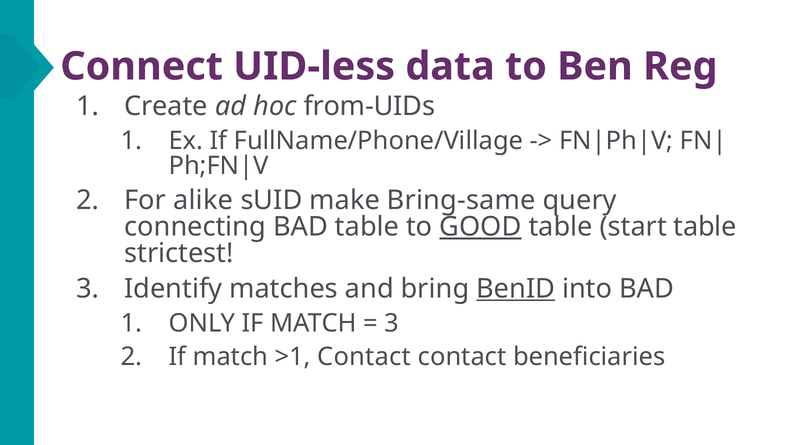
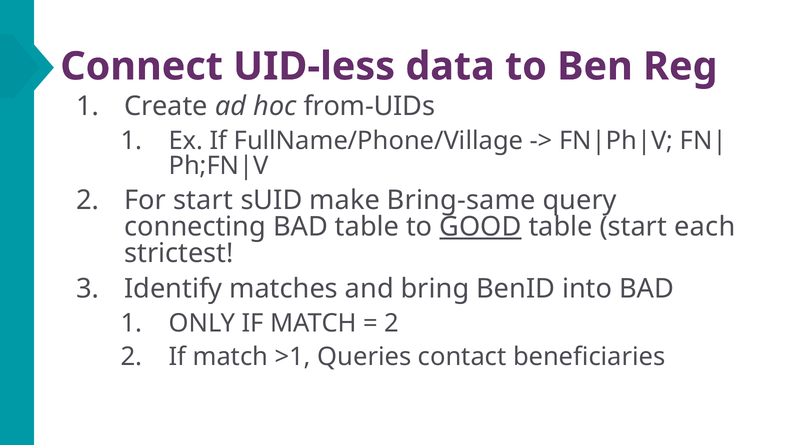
For alike: alike -> start
start table: table -> each
BenID underline: present -> none
3 at (392, 323): 3 -> 2
>1 Contact: Contact -> Queries
